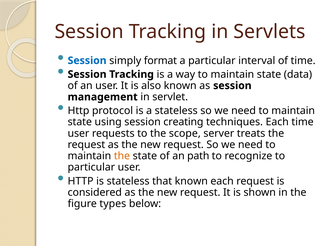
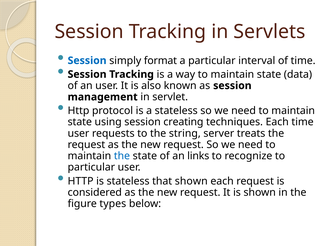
scope: scope -> string
the at (122, 155) colour: orange -> blue
path: path -> links
that known: known -> shown
